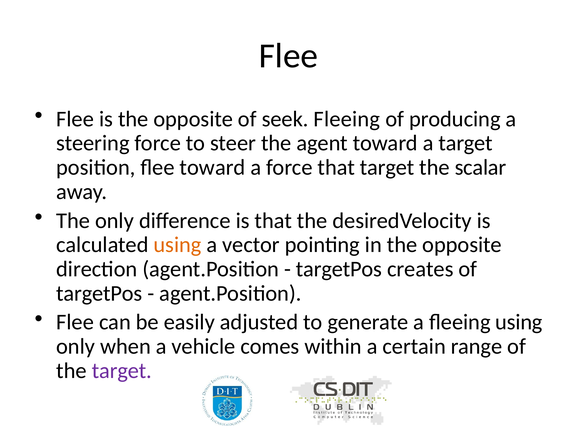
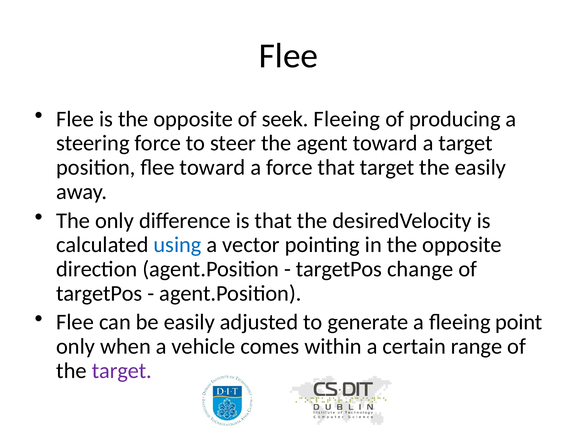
the scalar: scalar -> easily
using at (177, 245) colour: orange -> blue
creates: creates -> change
fleeing using: using -> point
